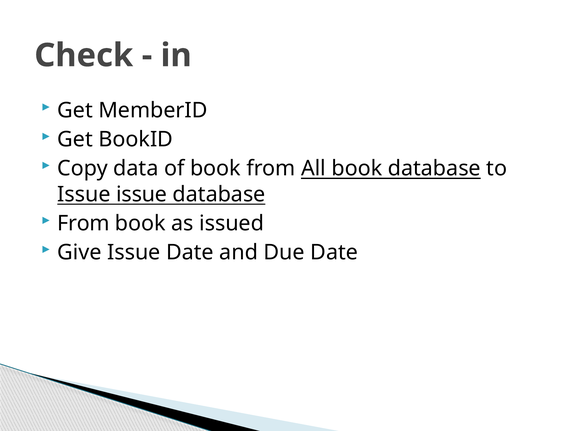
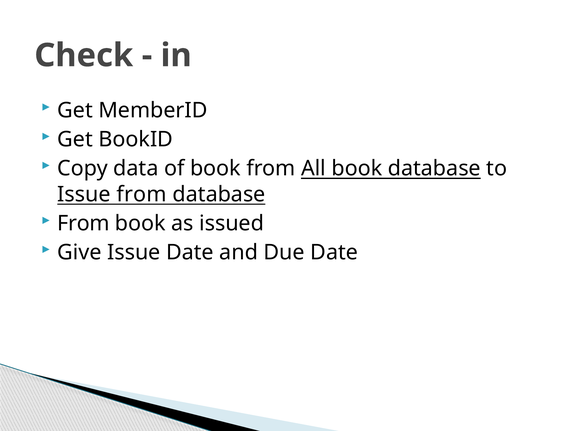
Issue issue: issue -> from
